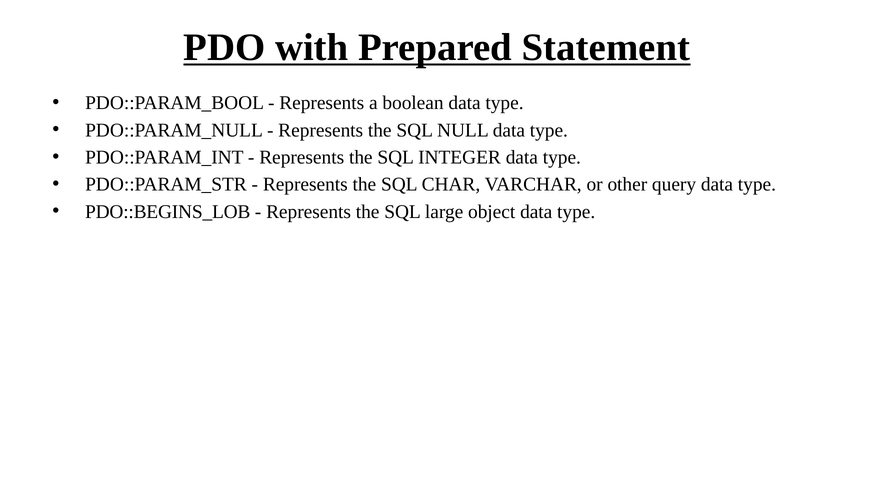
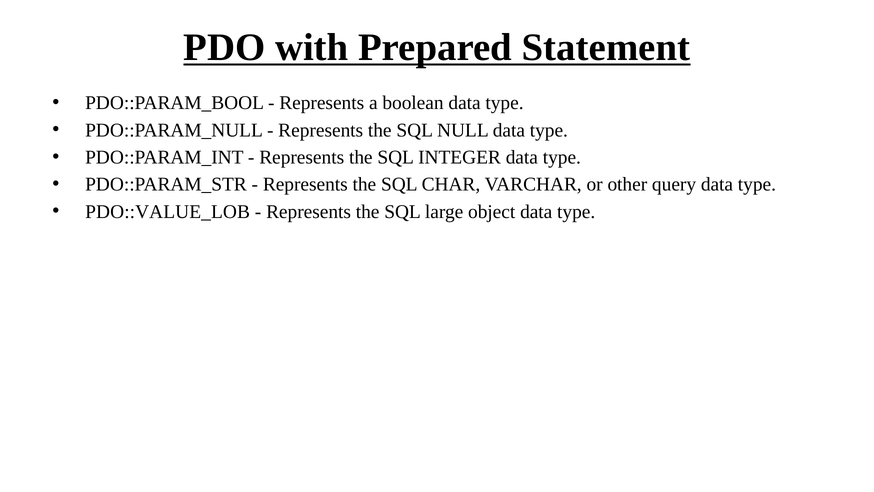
PDO::BEGINS_LOB: PDO::BEGINS_LOB -> PDO::VALUE_LOB
